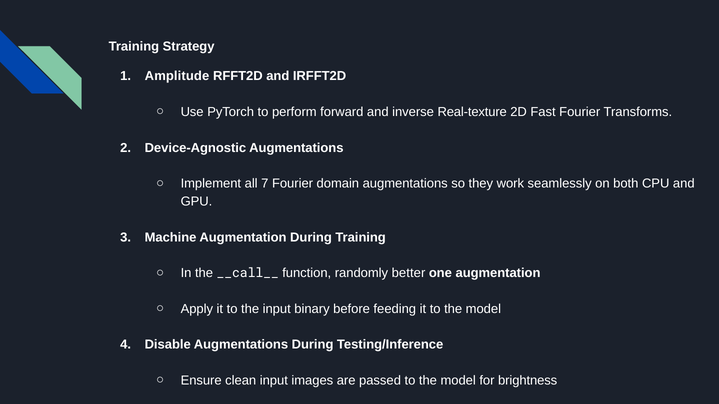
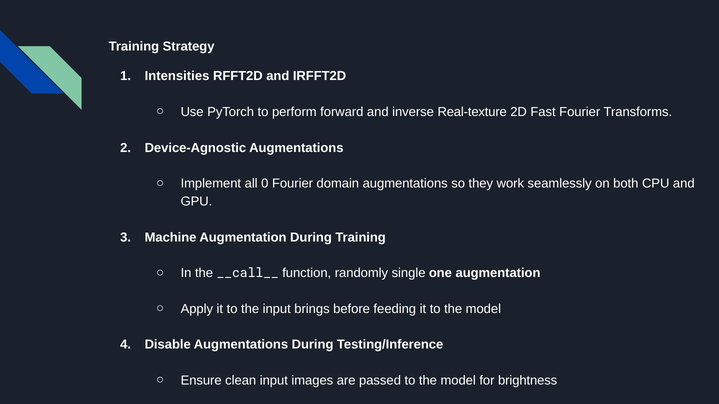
Amplitude: Amplitude -> Intensities
7: 7 -> 0
better: better -> single
binary: binary -> brings
